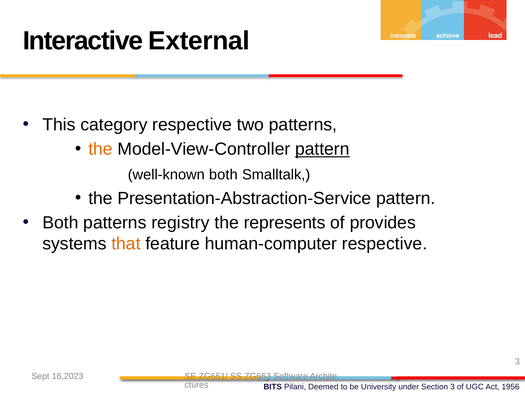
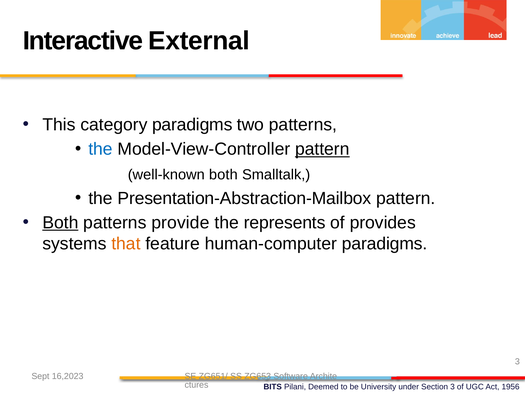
category respective: respective -> paradigms
the at (101, 149) colour: orange -> blue
Presentation-Abstraction-Service: Presentation-Abstraction-Service -> Presentation-Abstraction-Mailbox
Both at (60, 223) underline: none -> present
registry: registry -> provide
human-computer respective: respective -> paradigms
